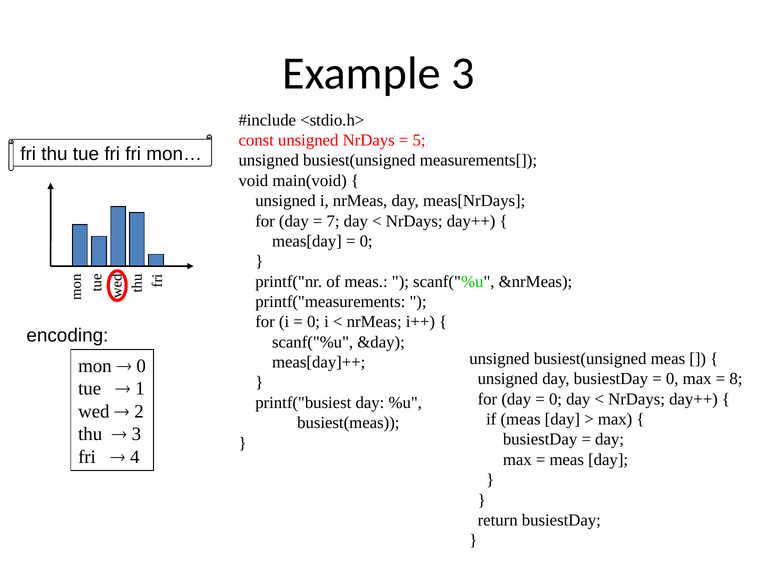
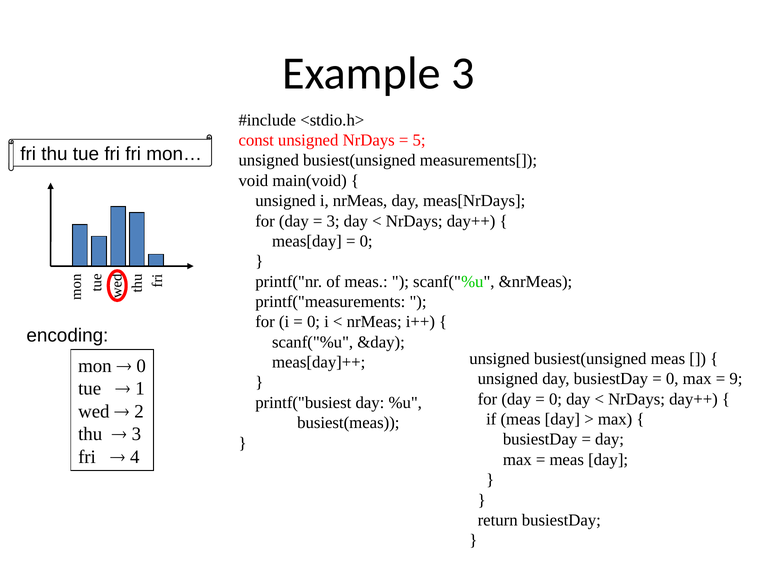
7 at (333, 221): 7 -> 3
8: 8 -> 9
